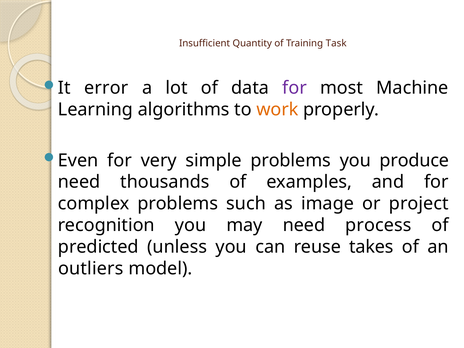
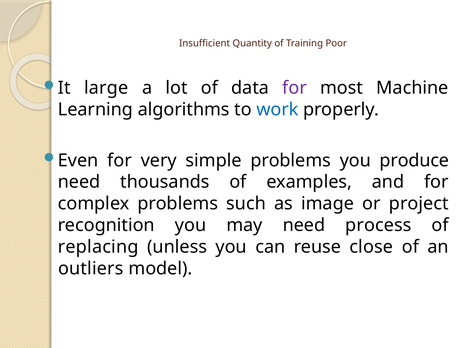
Task: Task -> Poor
error: error -> large
work colour: orange -> blue
predicted: predicted -> replacing
takes: takes -> close
